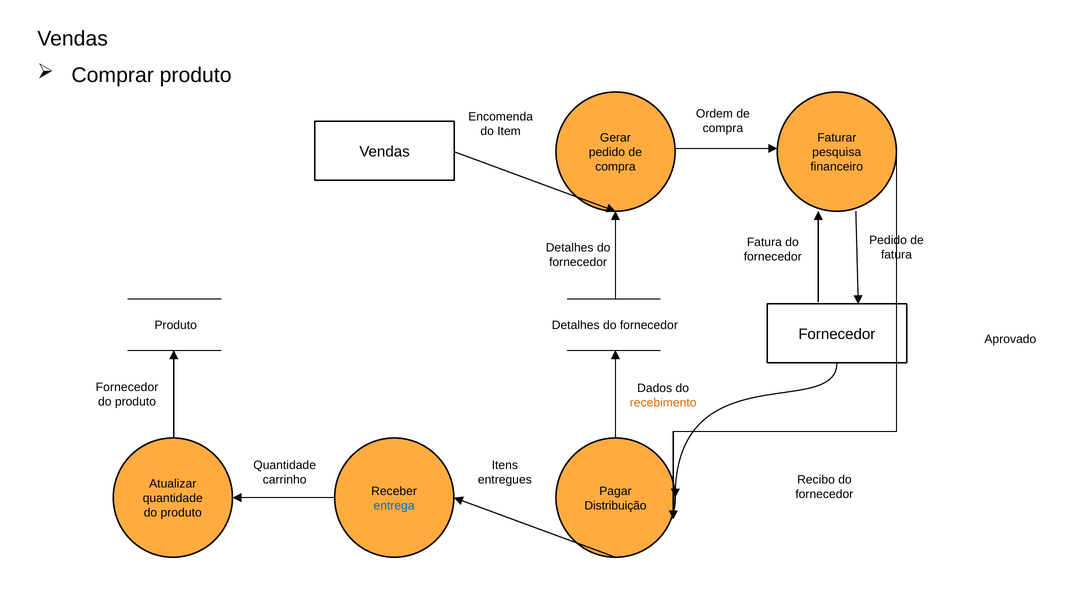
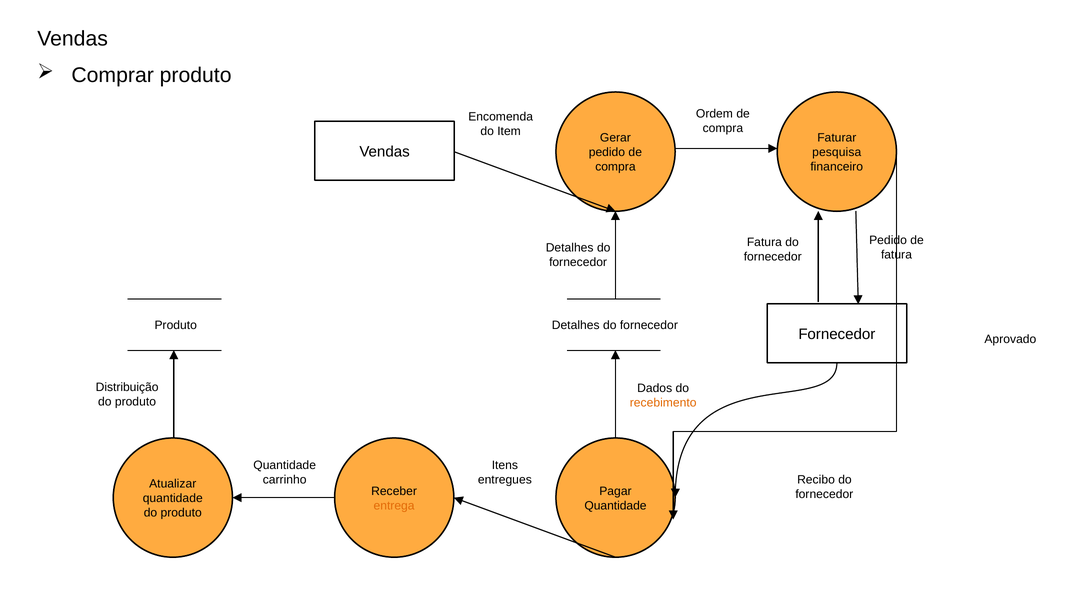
Fornecedor at (127, 387): Fornecedor -> Distribuição
entrega colour: blue -> orange
Distribuição at (616, 505): Distribuição -> Quantidade
